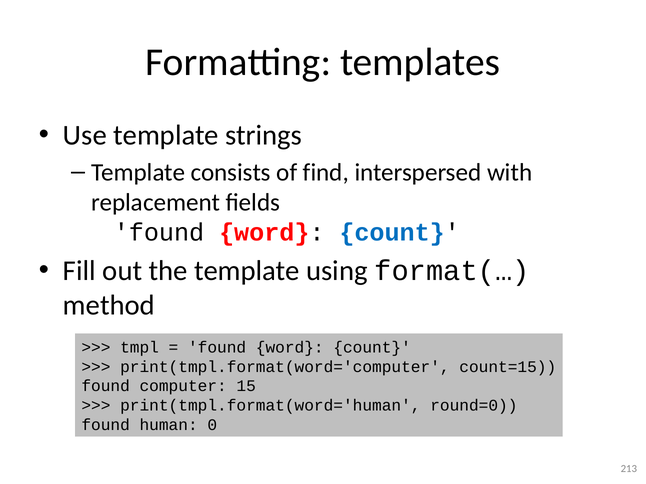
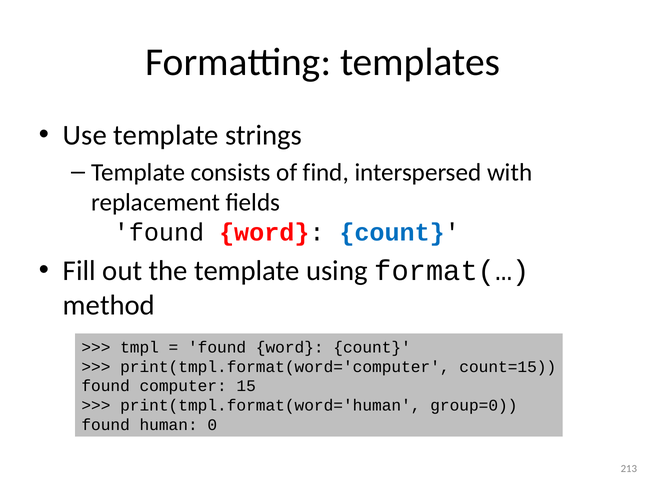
round=0: round=0 -> group=0
